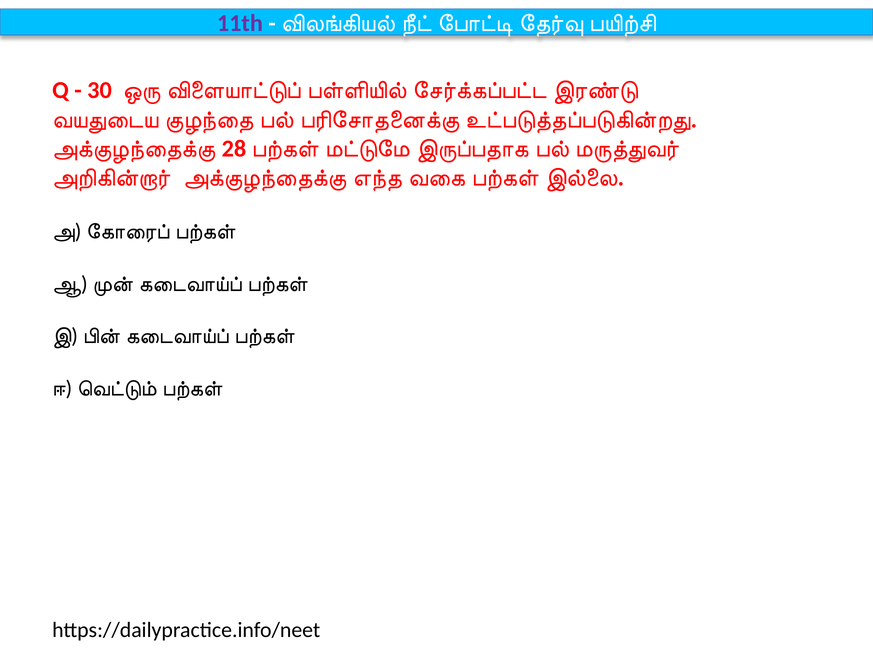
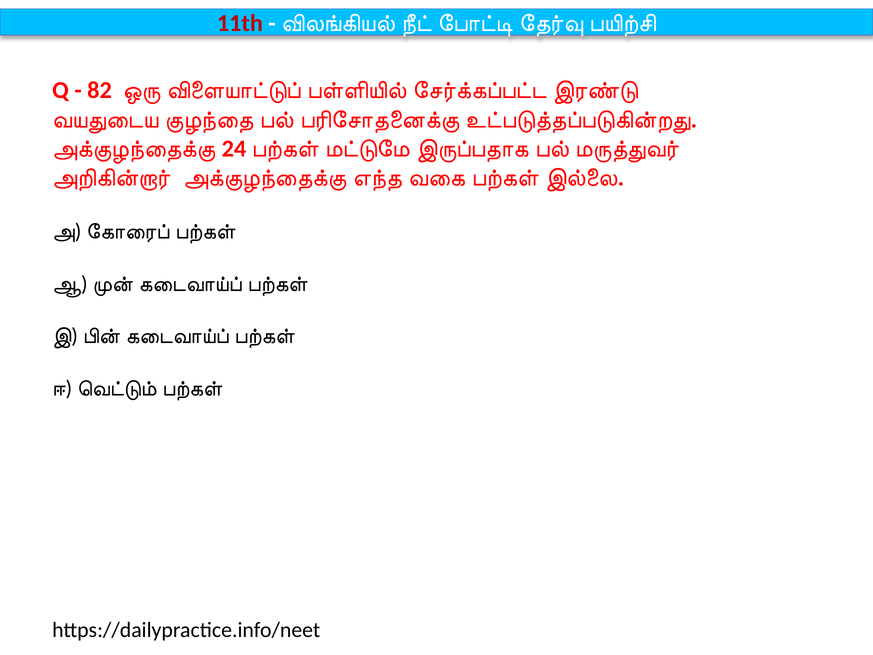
11th colour: purple -> red
30: 30 -> 82
28: 28 -> 24
